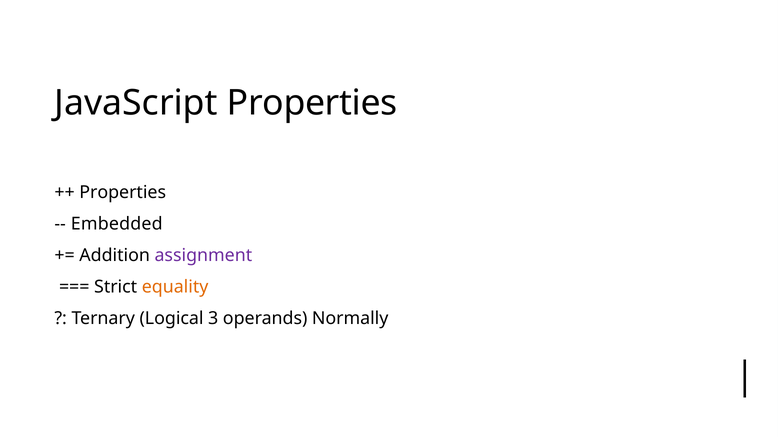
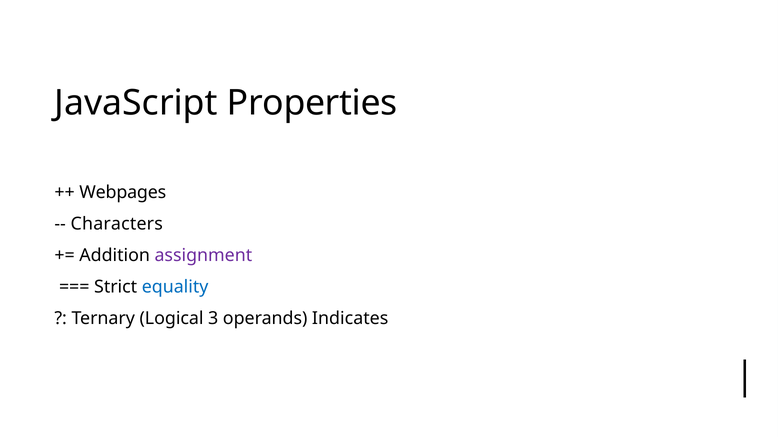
Properties at (123, 192): Properties -> Webpages
Embedded: Embedded -> Characters
equality colour: orange -> blue
Normally: Normally -> Indicates
